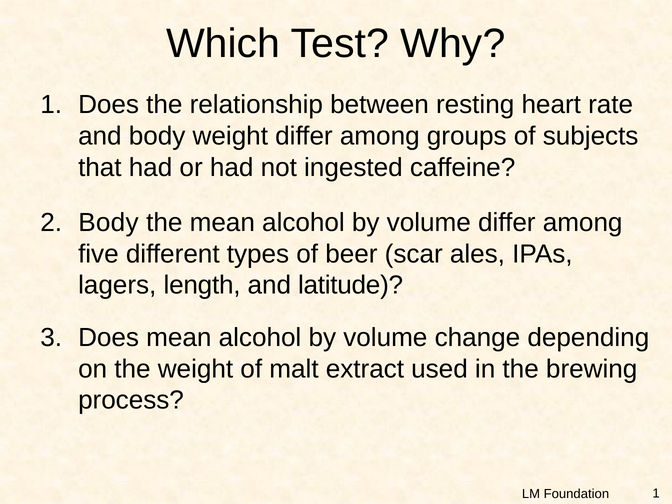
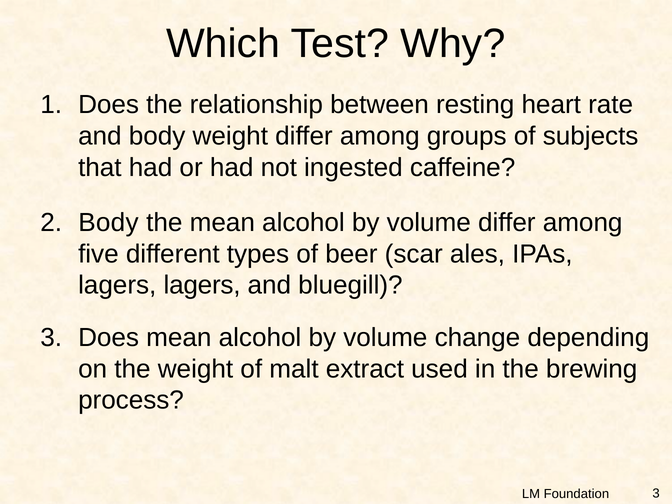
lagers length: length -> lagers
latitude: latitude -> bluegill
Foundation 1: 1 -> 3
